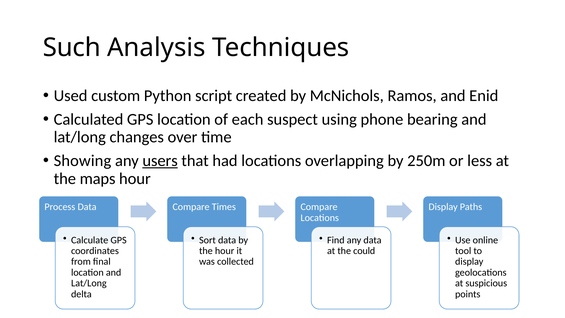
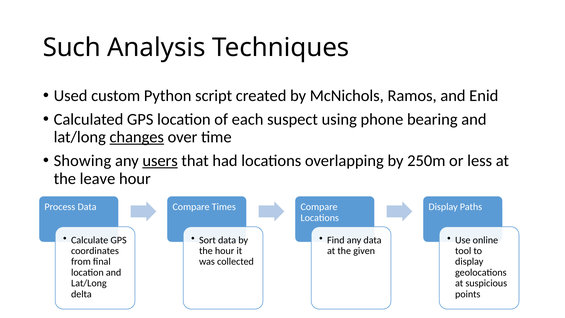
changes underline: none -> present
maps: maps -> leave
could: could -> given
